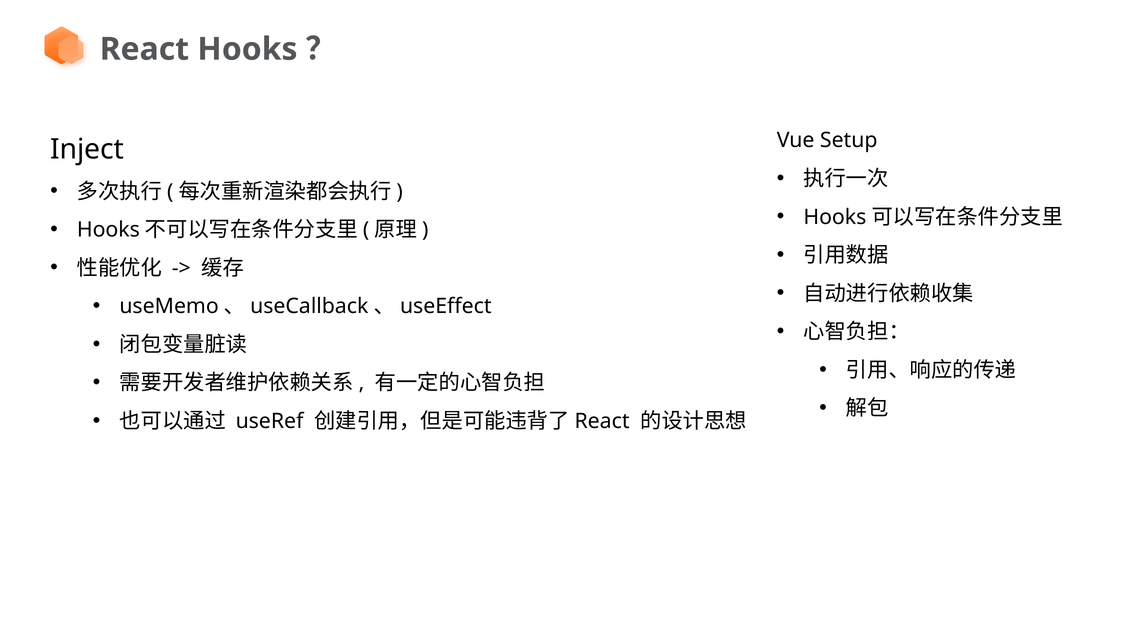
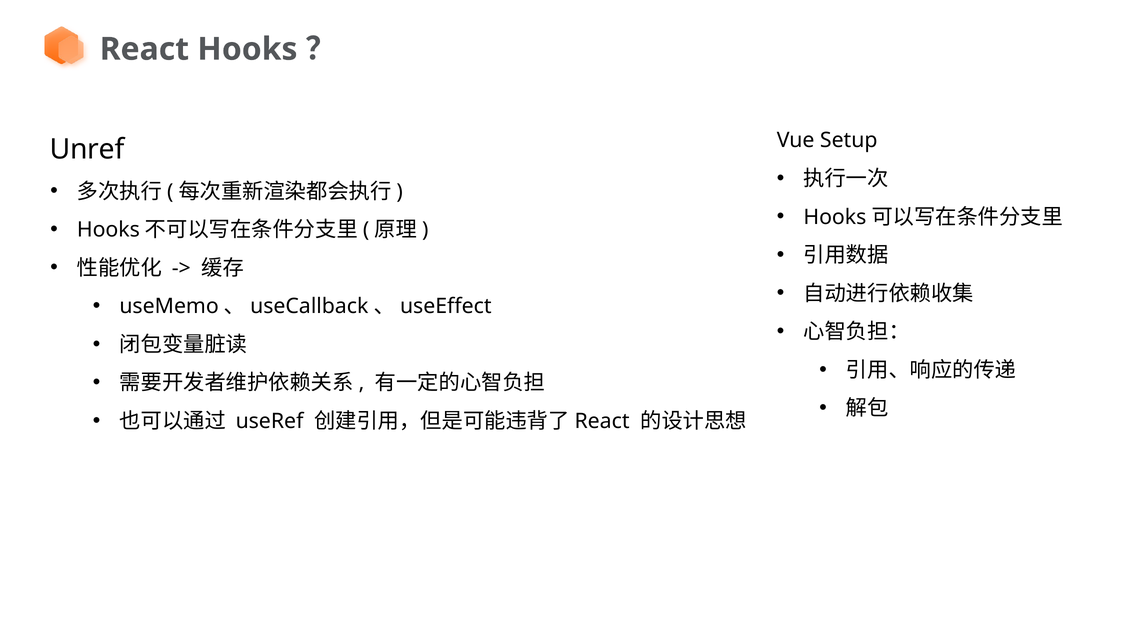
Inject: Inject -> Unref
